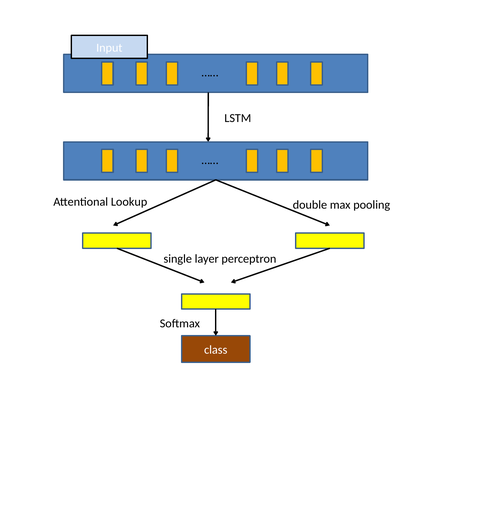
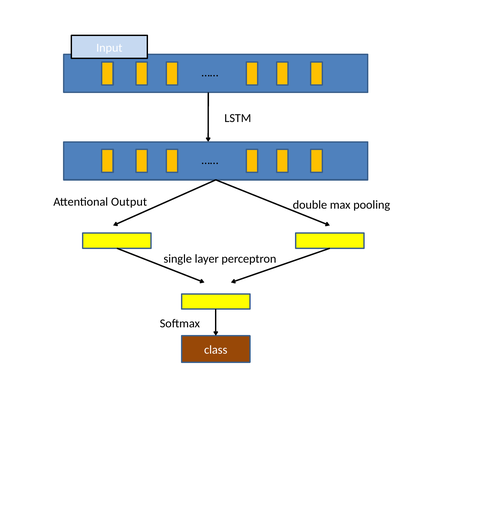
Lookup: Lookup -> Output
